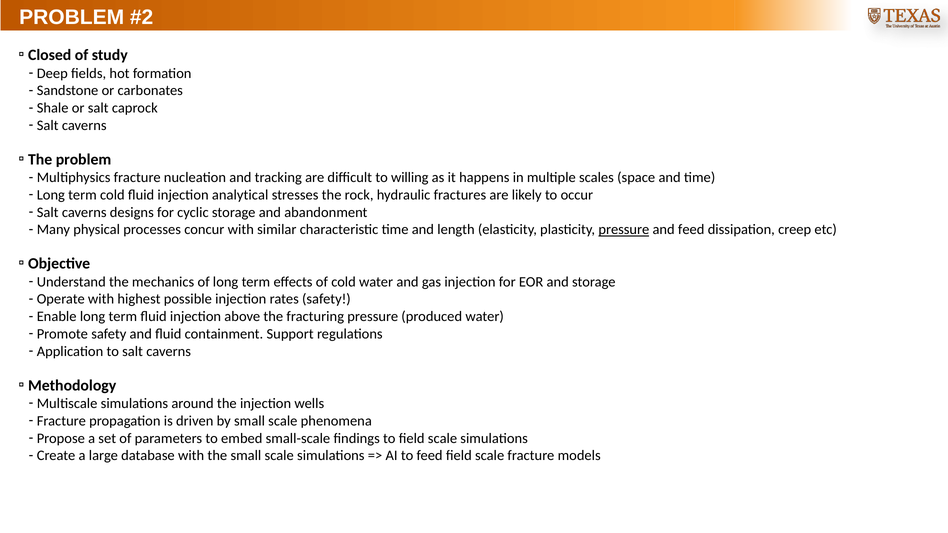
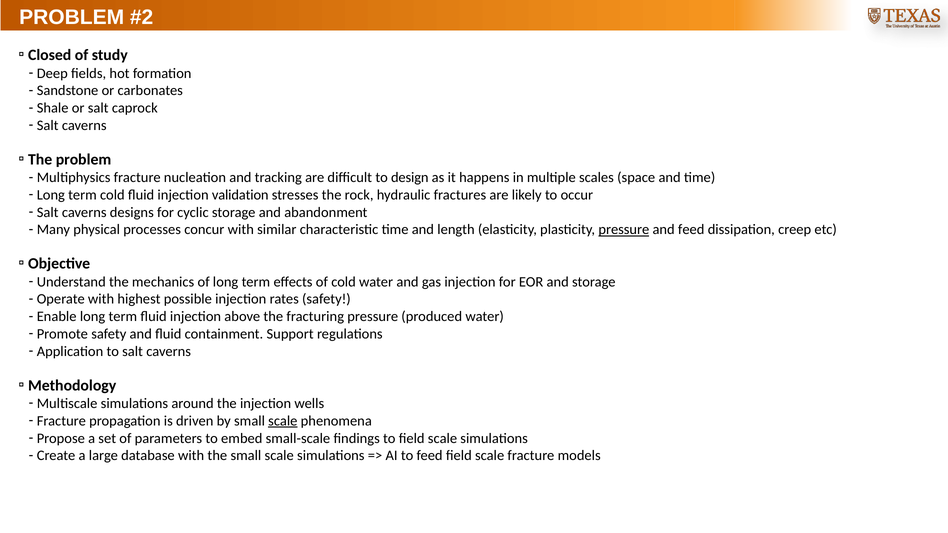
willing: willing -> design
analytical: analytical -> validation
scale at (283, 421) underline: none -> present
